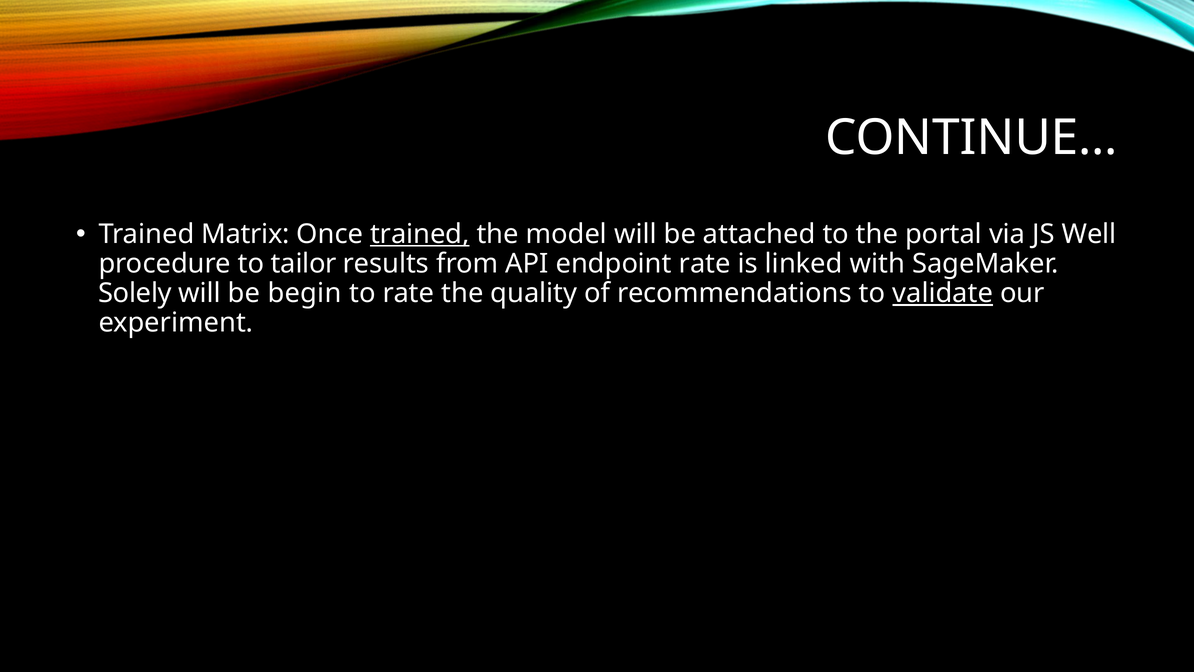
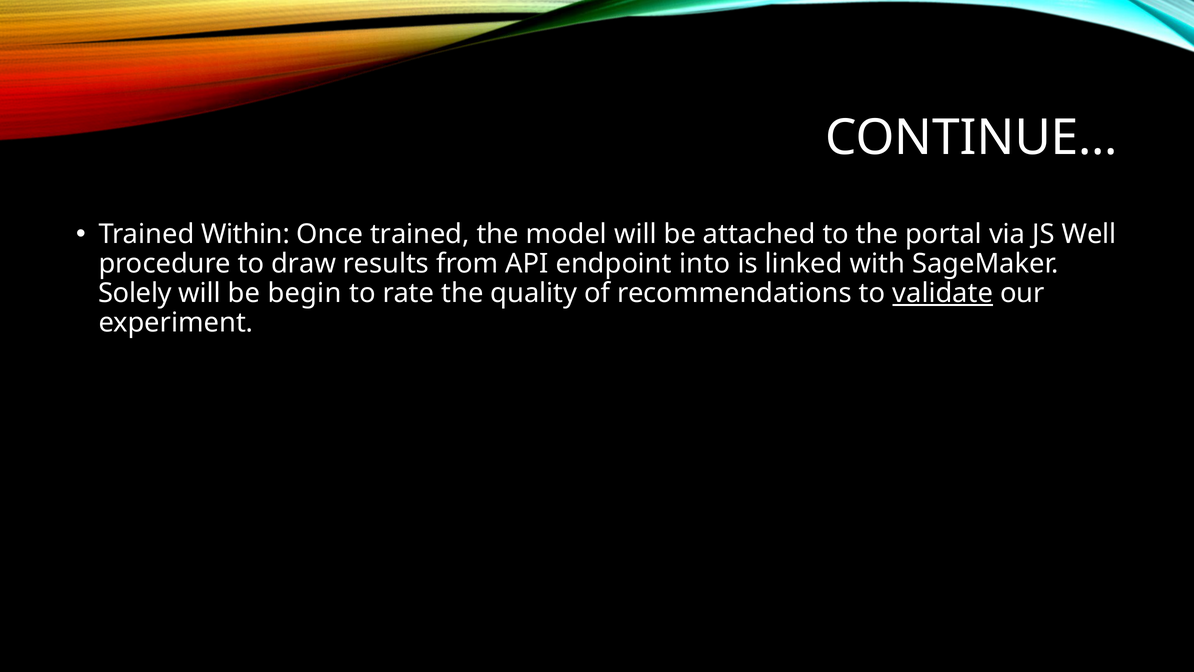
Matrix: Matrix -> Within
trained at (420, 234) underline: present -> none
tailor: tailor -> draw
endpoint rate: rate -> into
